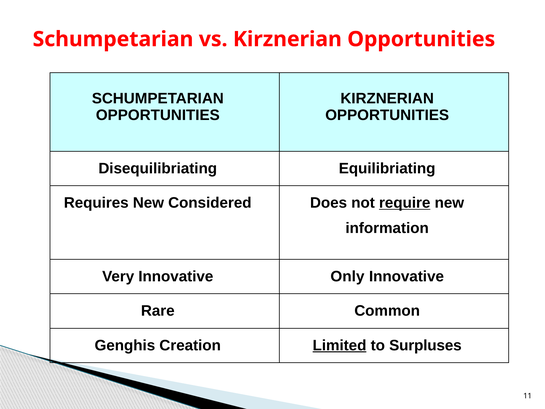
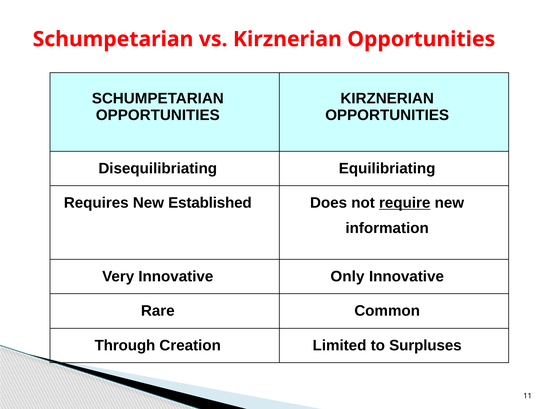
Considered: Considered -> Established
Genghis: Genghis -> Through
Limited underline: present -> none
